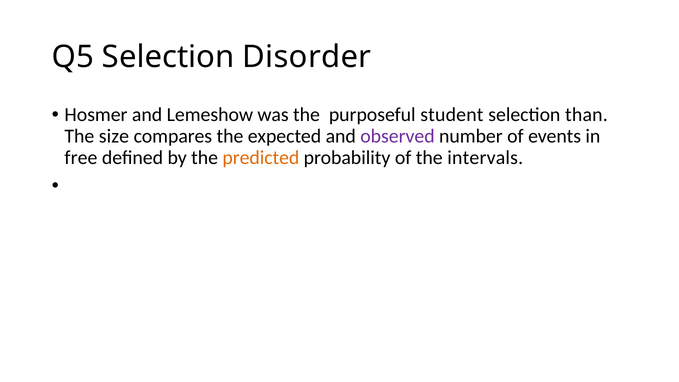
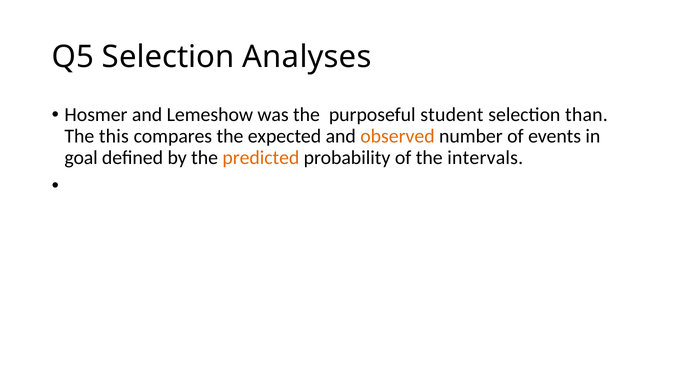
Disorder: Disorder -> Analyses
size: size -> this
observed colour: purple -> orange
free: free -> goal
